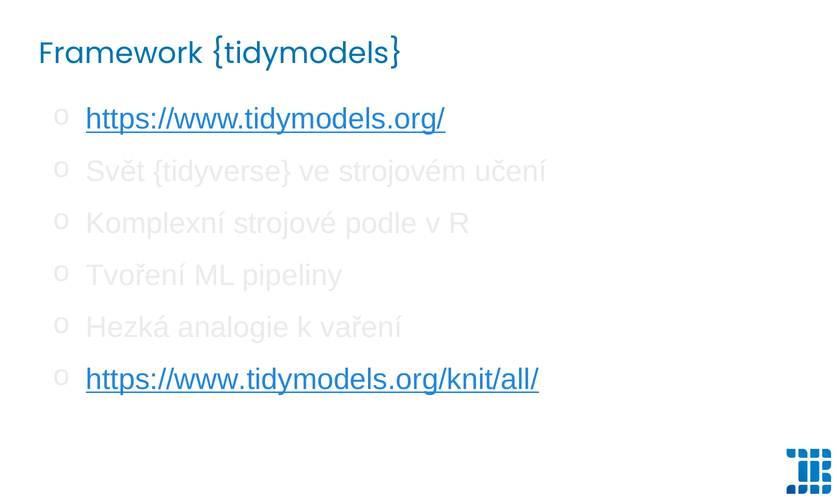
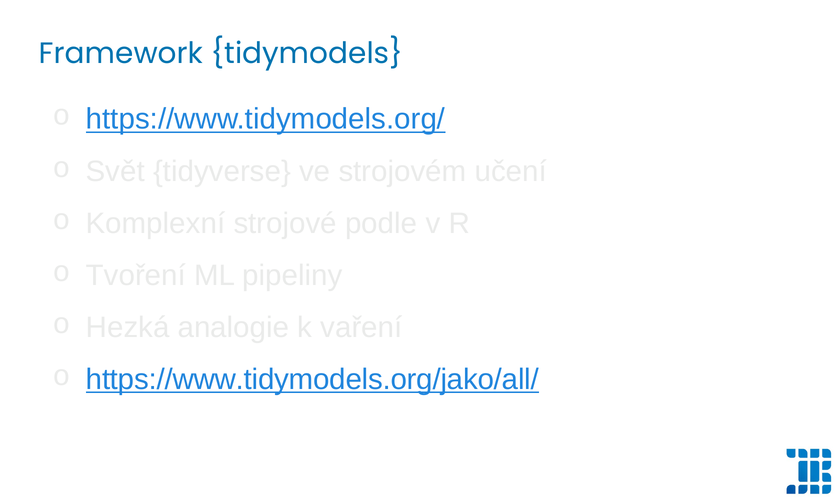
https://www.tidymodels.org/knit/all/: https://www.tidymodels.org/knit/all/ -> https://www.tidymodels.org/jako/all/
